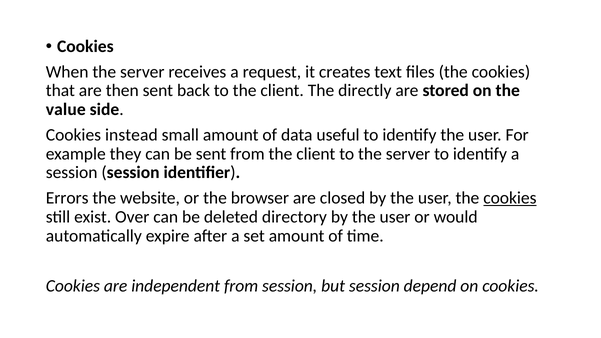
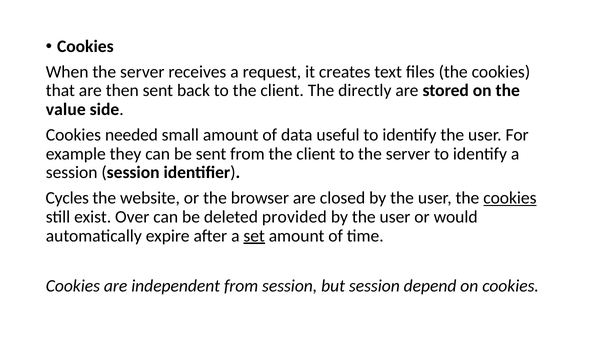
instead: instead -> needed
Errors: Errors -> Cycles
directory: directory -> provided
set underline: none -> present
